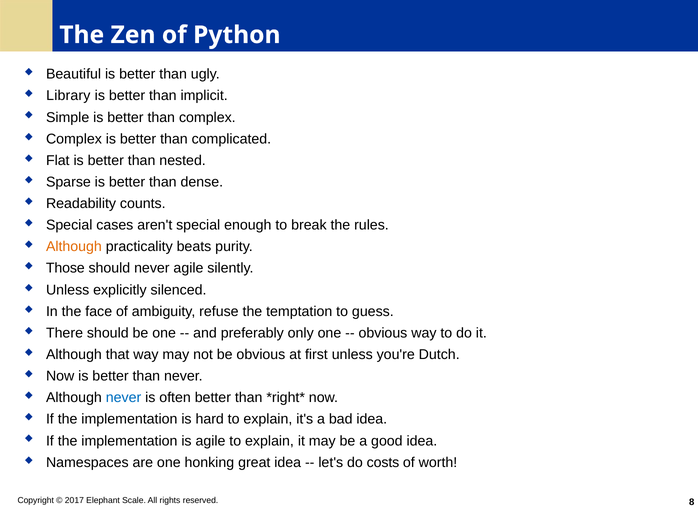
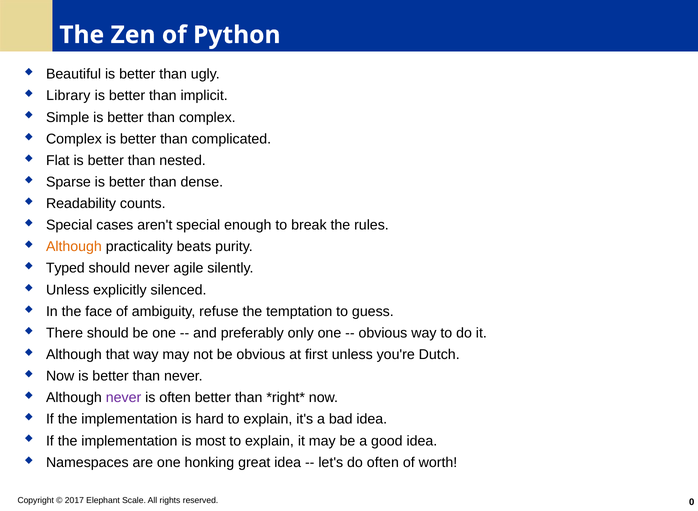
Those: Those -> Typed
never at (124, 397) colour: blue -> purple
is agile: agile -> most
do costs: costs -> often
8: 8 -> 0
